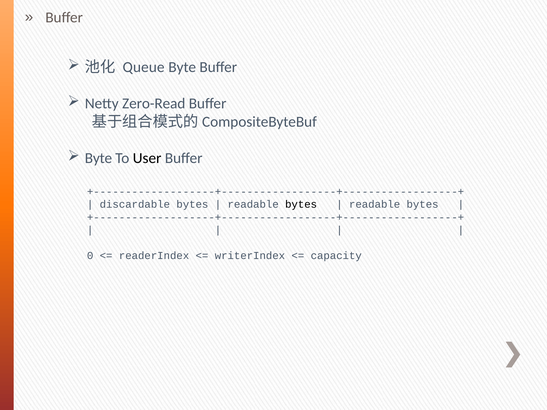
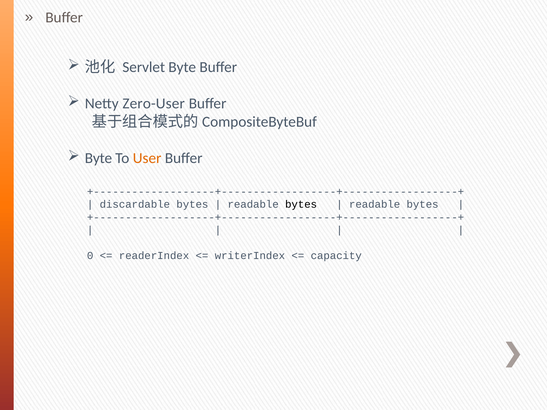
Queue: Queue -> Servlet
Zero-Read: Zero-Read -> Zero-User
User colour: black -> orange
